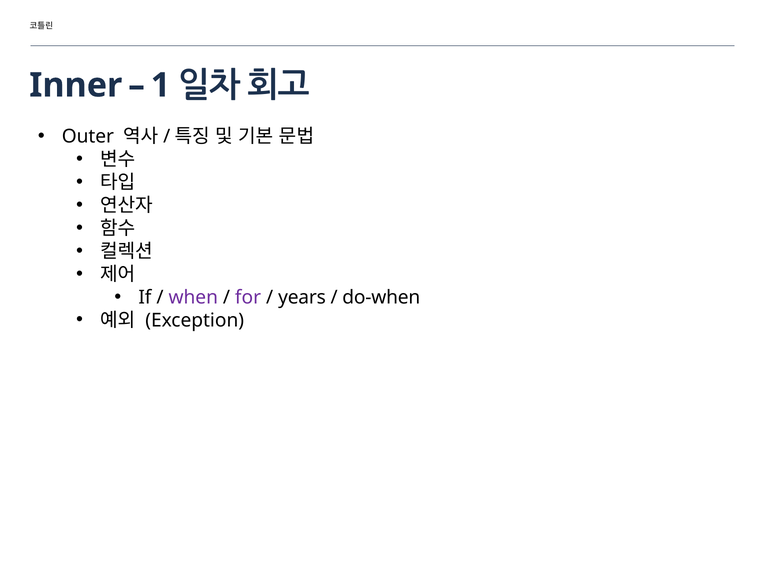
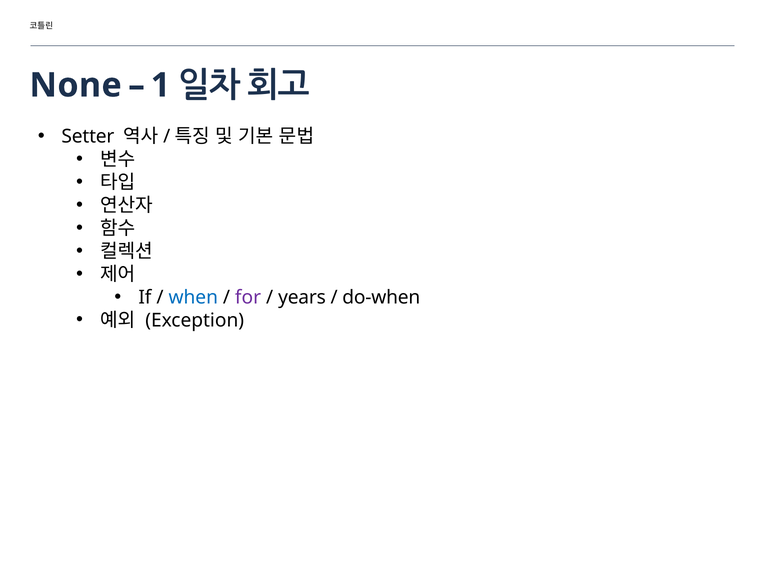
Inner: Inner -> None
Outer: Outer -> Setter
when colour: purple -> blue
